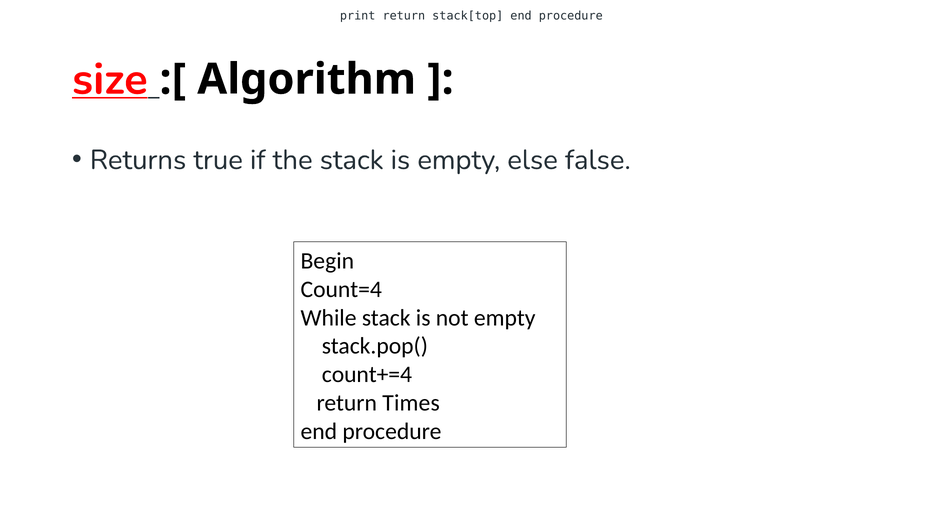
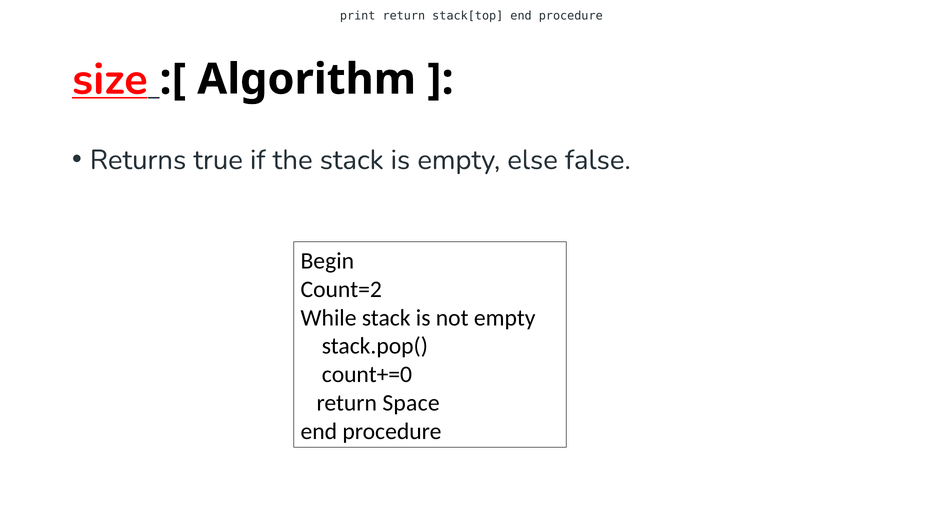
Count=4: Count=4 -> Count=2
count+=4: count+=4 -> count+=0
Times: Times -> Space
